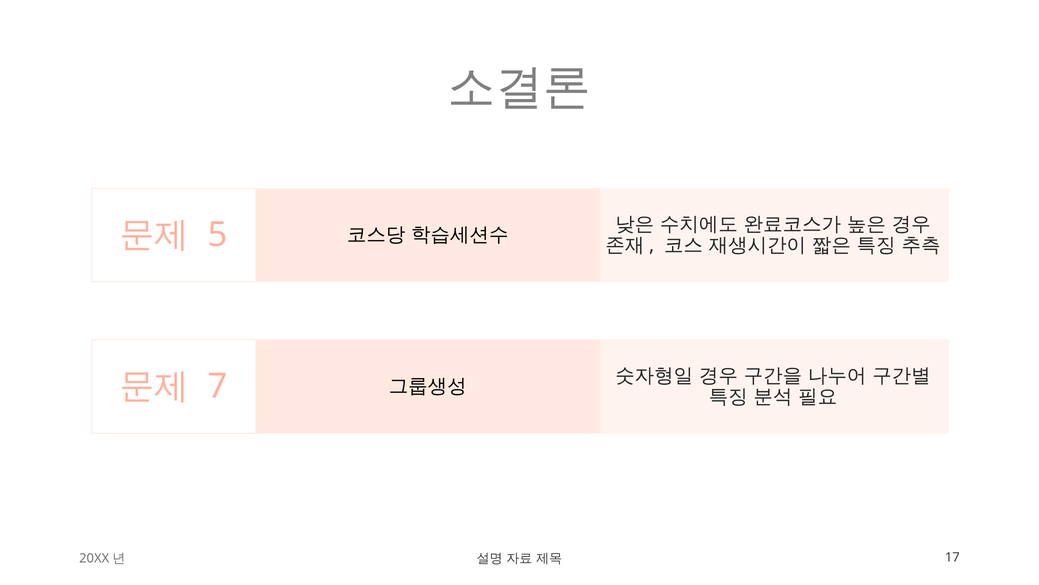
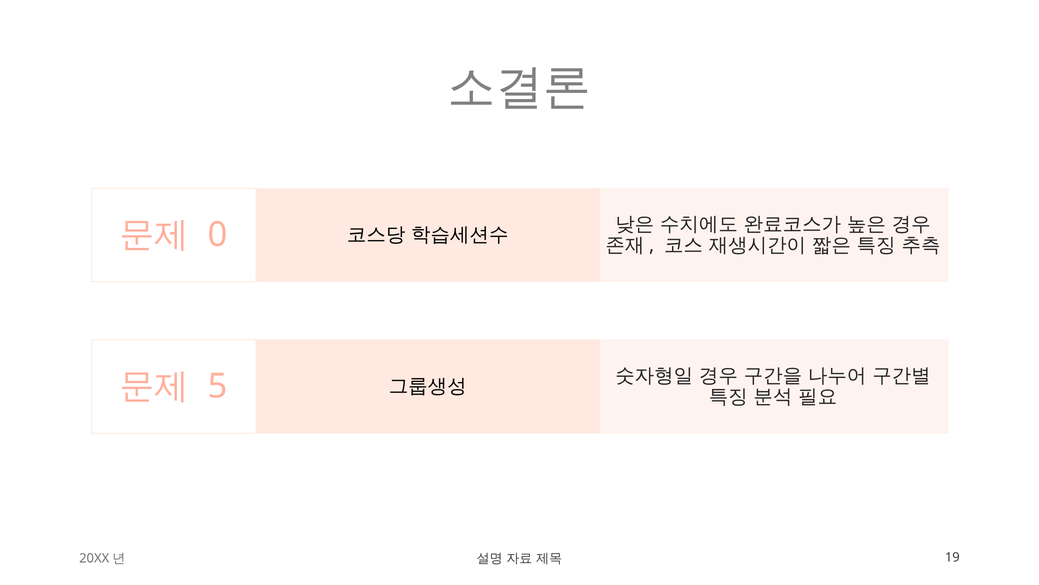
5: 5 -> 0
7: 7 -> 5
17: 17 -> 19
